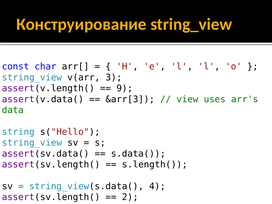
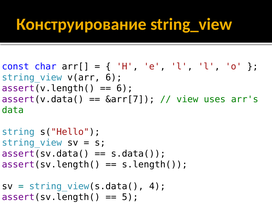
v(arr 3: 3 -> 6
9 at (125, 88): 9 -> 6
&arr[3: &arr[3 -> &arr[7
2: 2 -> 5
